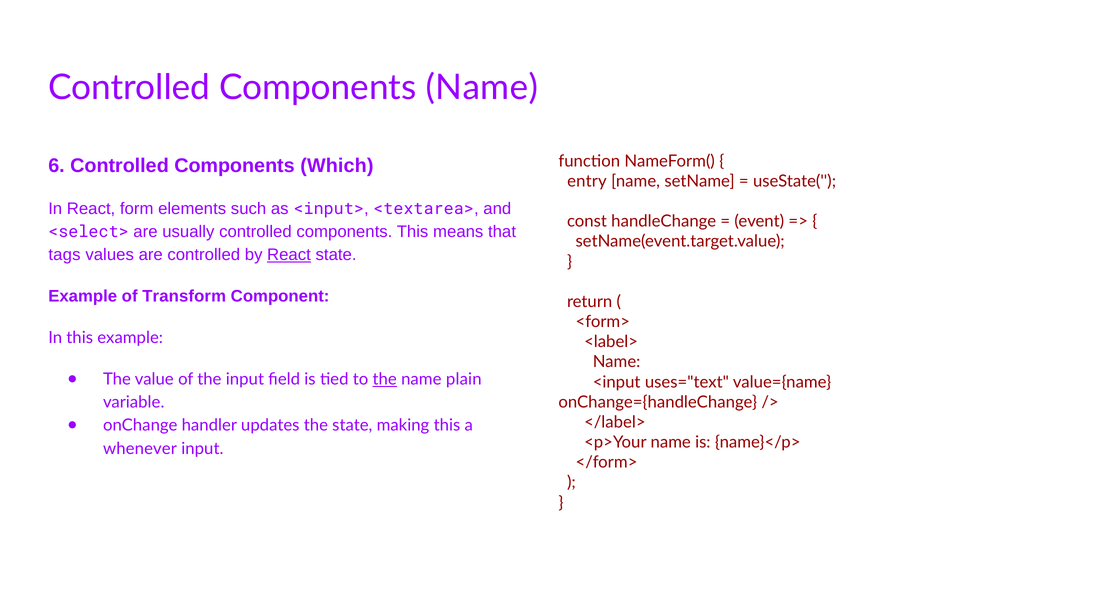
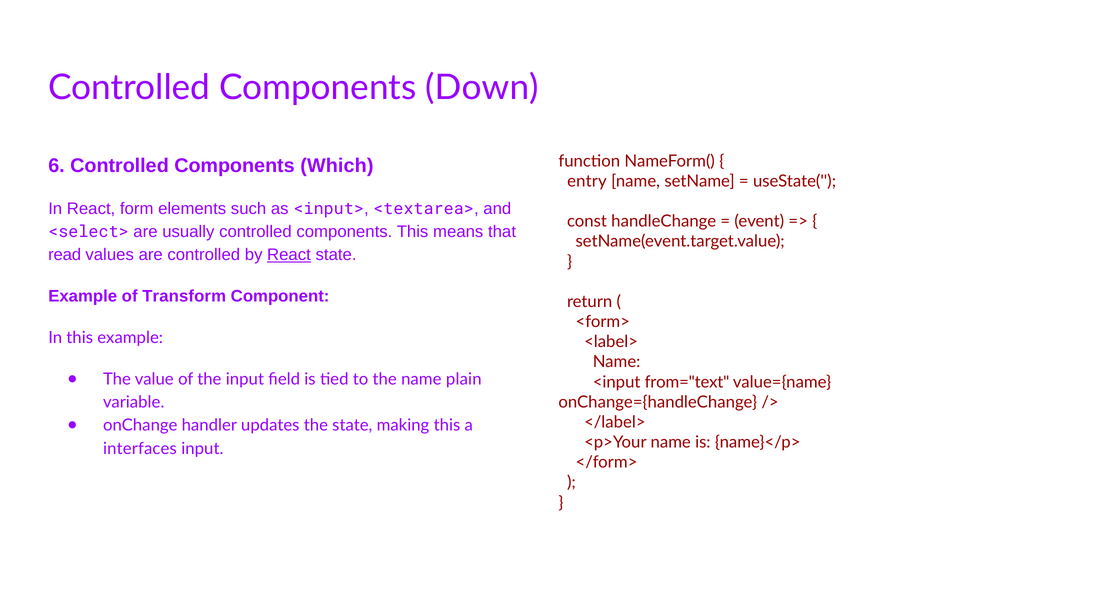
Components Name: Name -> Down
tags: tags -> read
the at (385, 379) underline: present -> none
uses="text: uses="text -> from="text
whenever: whenever -> interfaces
